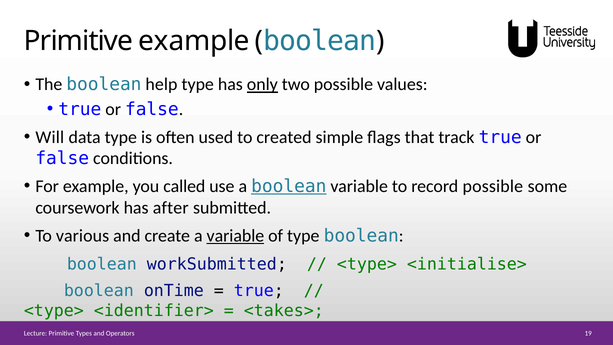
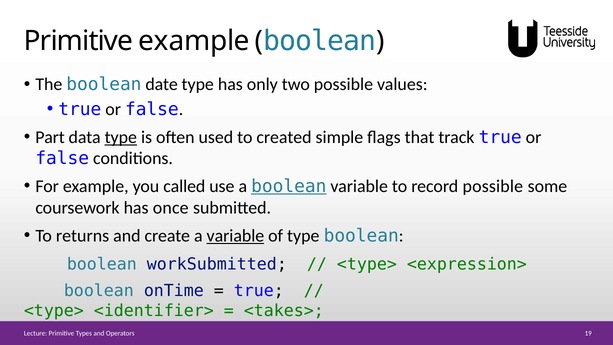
help: help -> date
only underline: present -> none
Will: Will -> Part
type at (121, 137) underline: none -> present
after: after -> once
various: various -> returns
<initialise>: <initialise> -> <expression>
